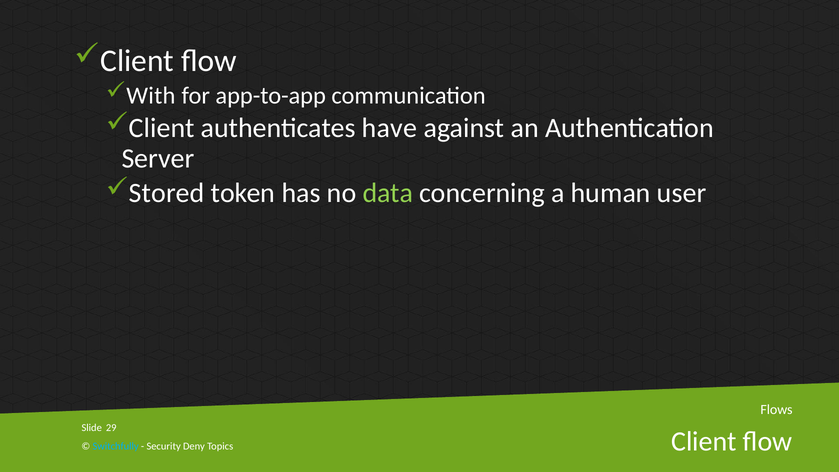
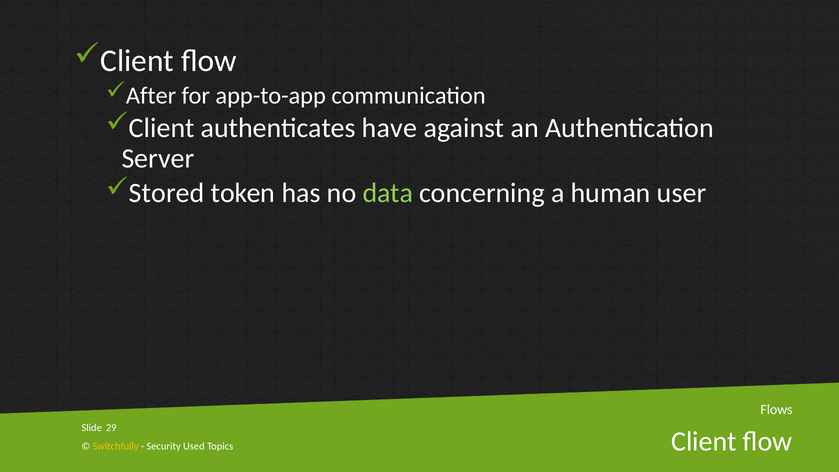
With: With -> After
Switchfully colour: light blue -> yellow
Deny: Deny -> Used
